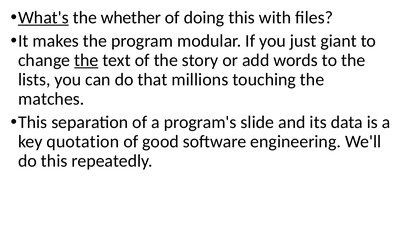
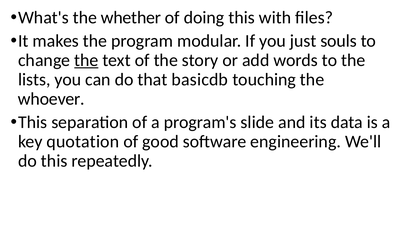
What's underline: present -> none
giant: giant -> souls
millions: millions -> basicdb
matches: matches -> whoever
